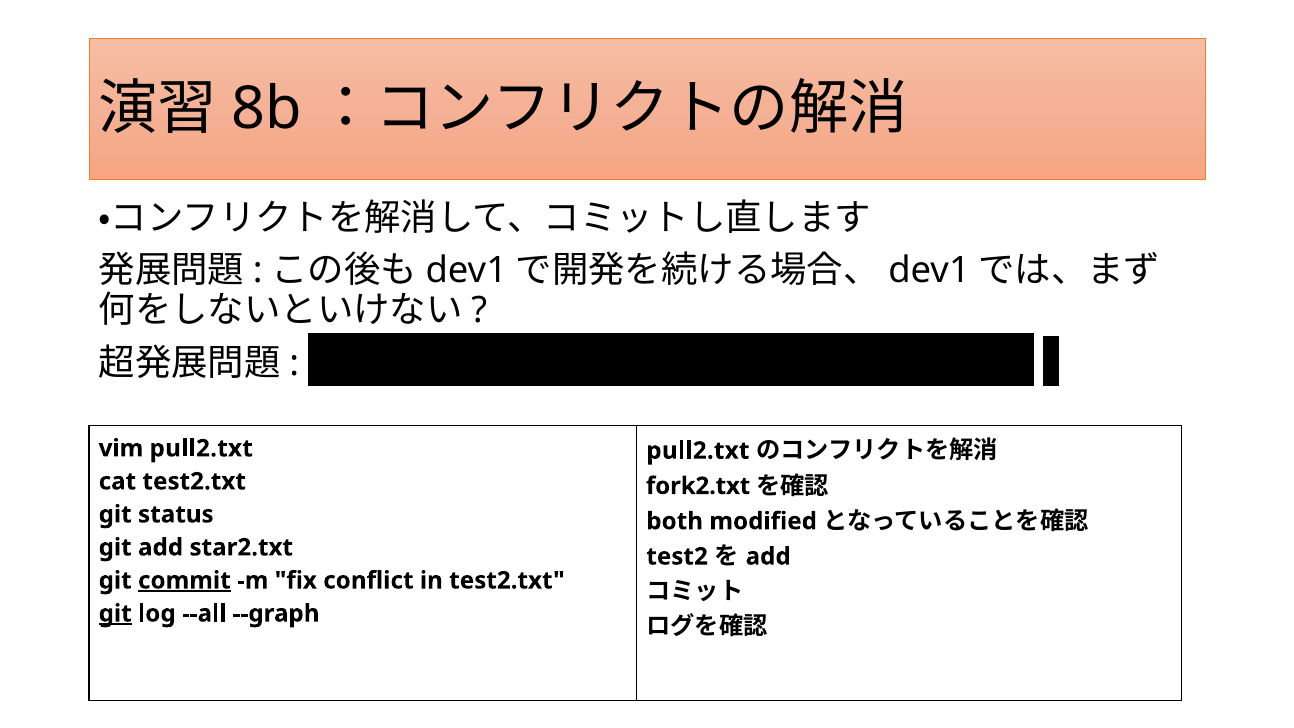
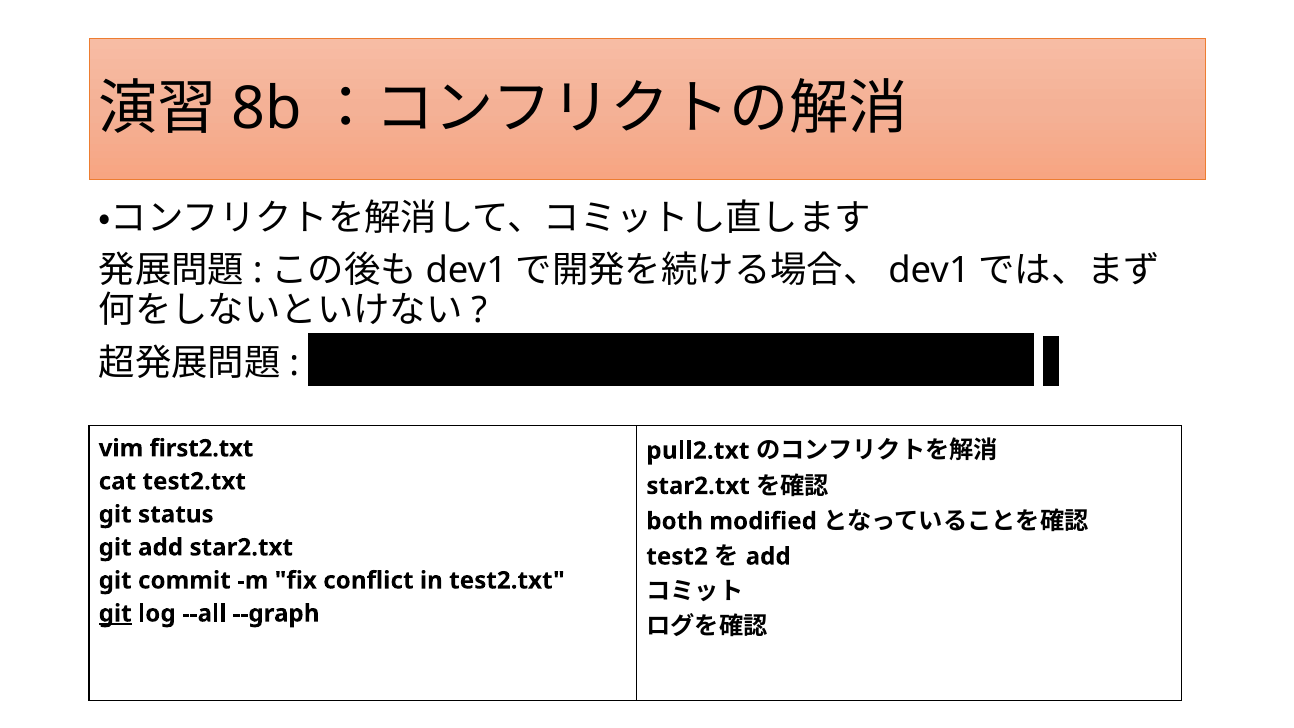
vim pull2.txt: pull2.txt -> first2.txt
fork2.txt at (698, 486): fork2.txt -> star2.txt
commit underline: present -> none
